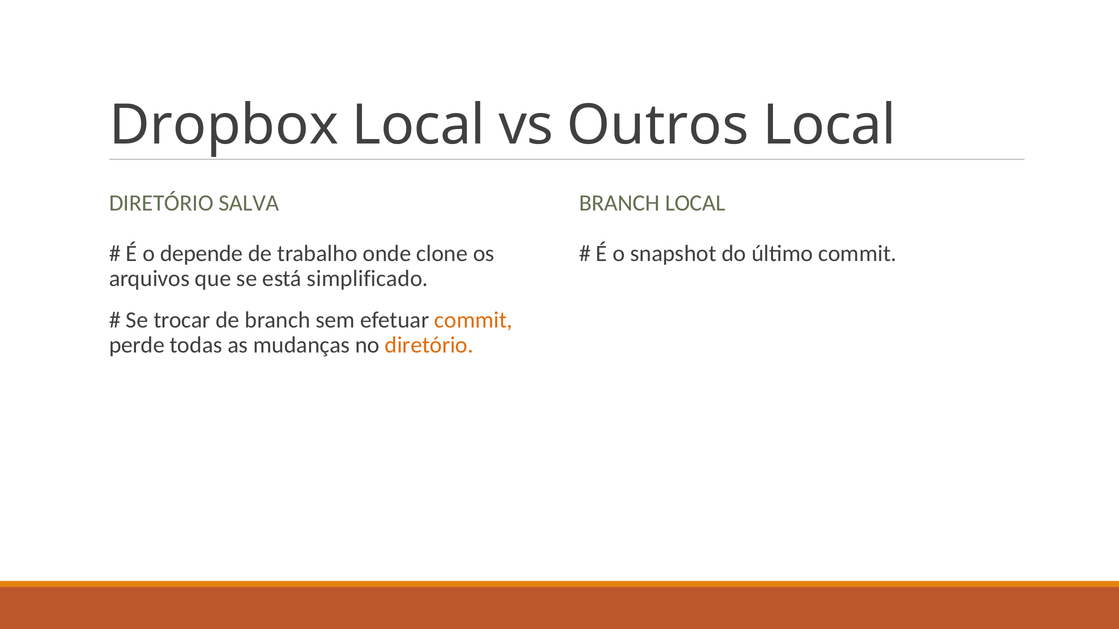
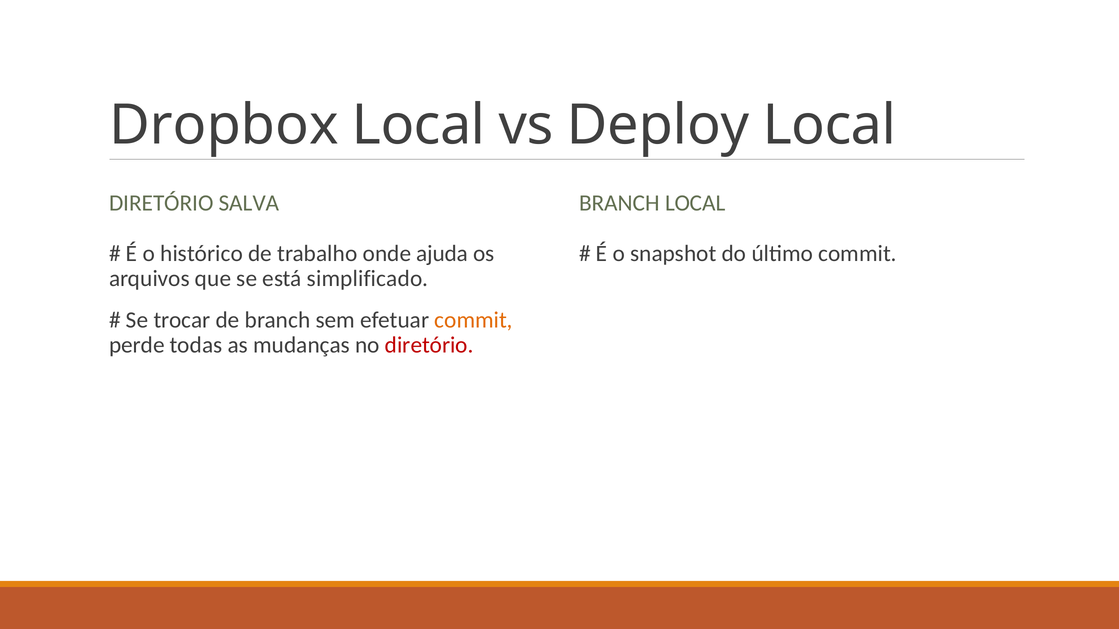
Outros: Outros -> Deploy
depende: depende -> histórico
clone: clone -> ajuda
diretório at (429, 346) colour: orange -> red
